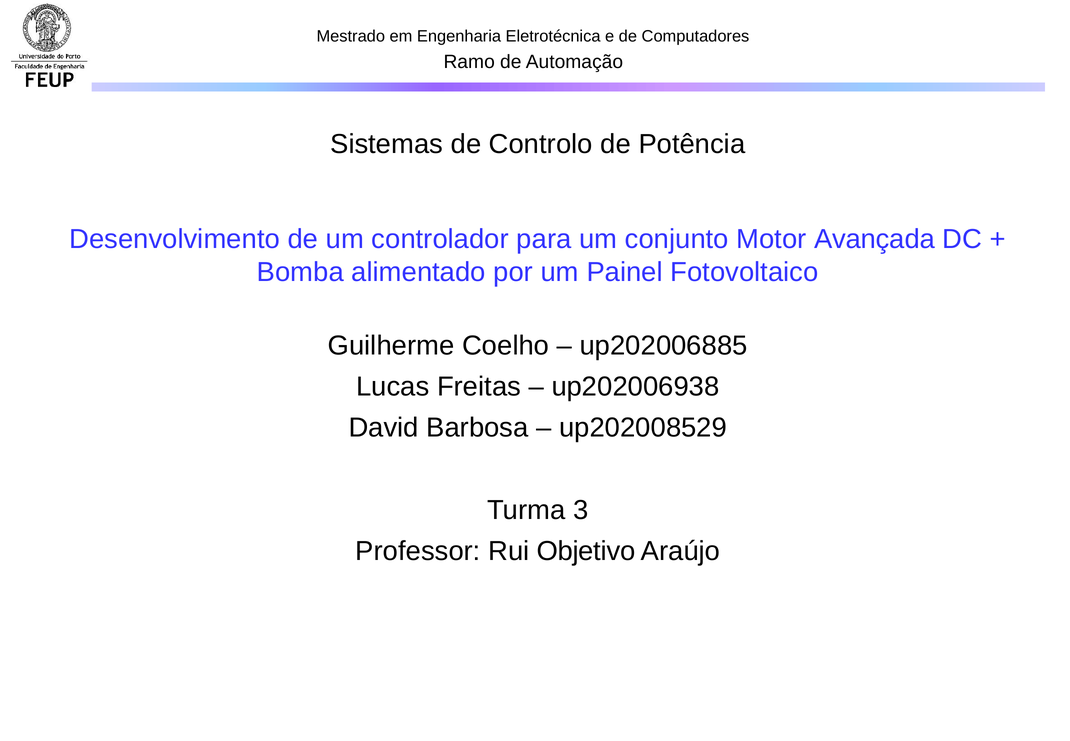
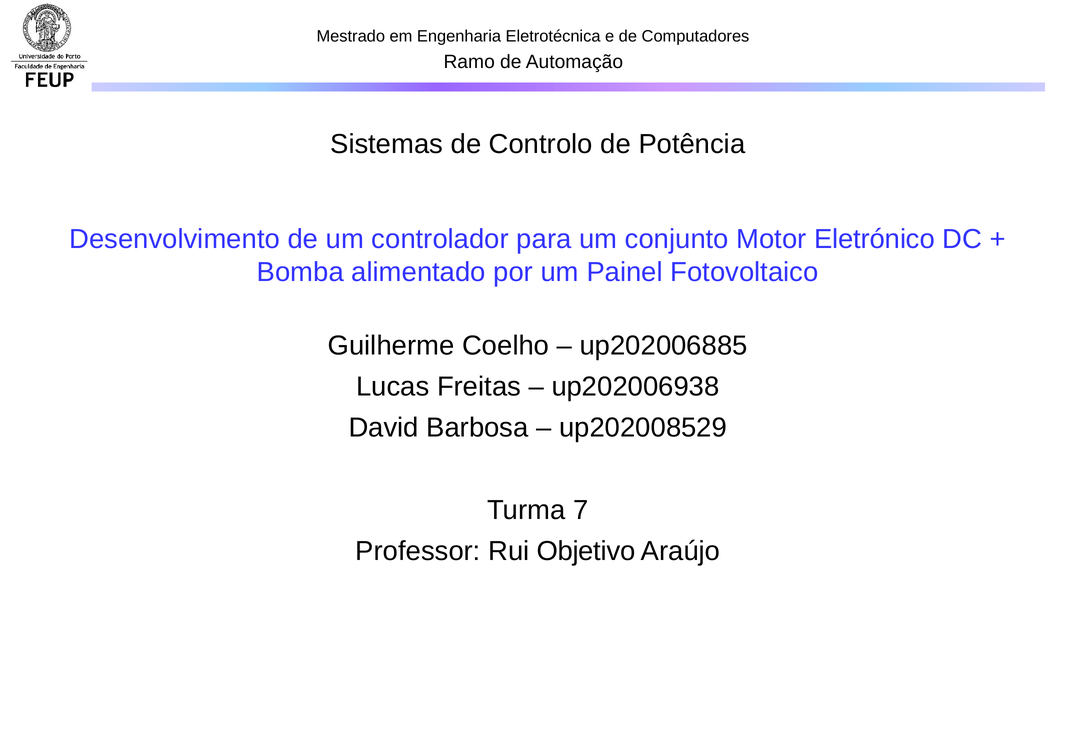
Avançada: Avançada -> Eletrónico
3: 3 -> 7
